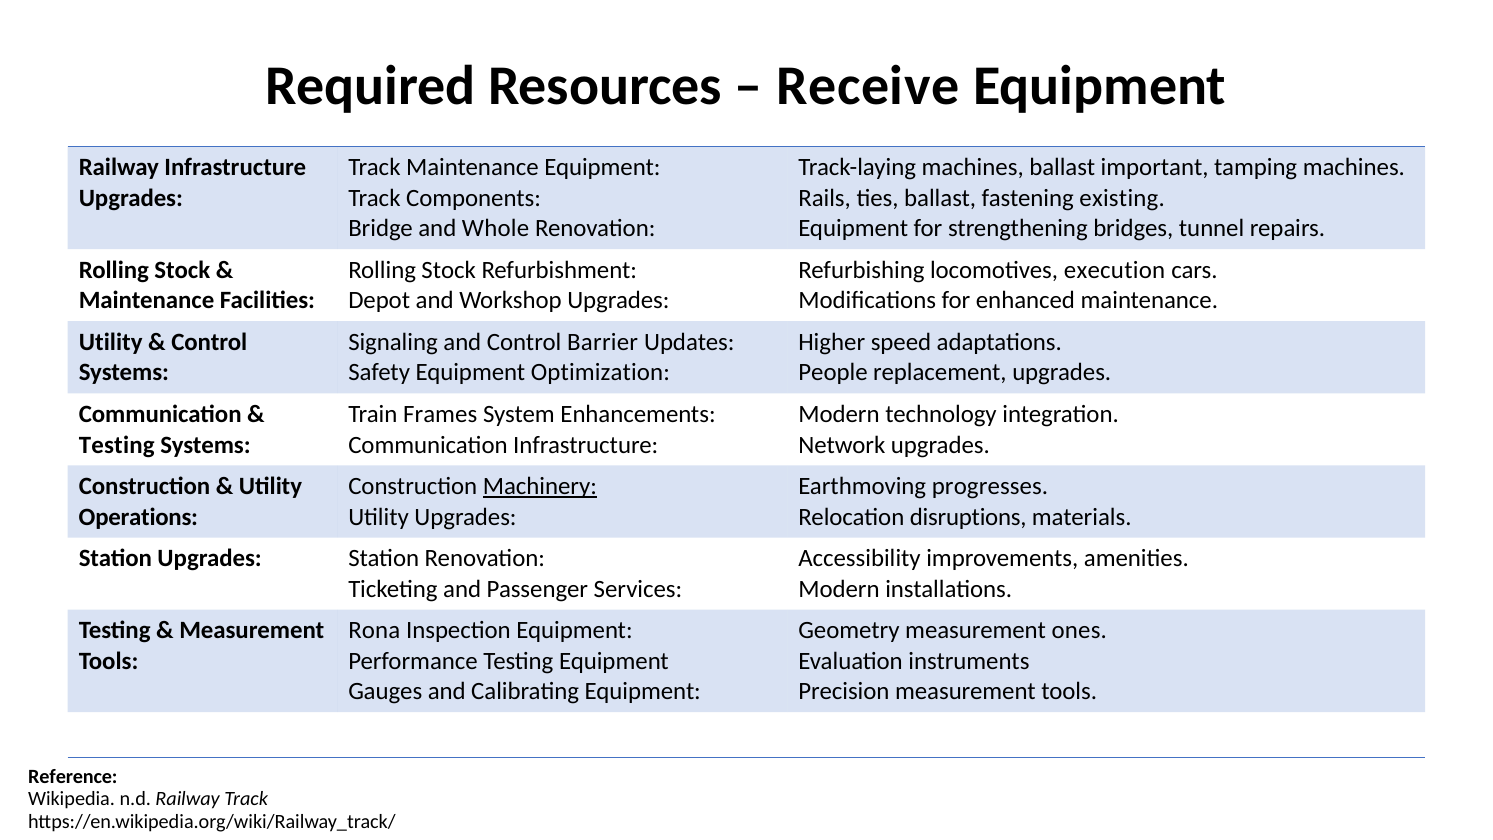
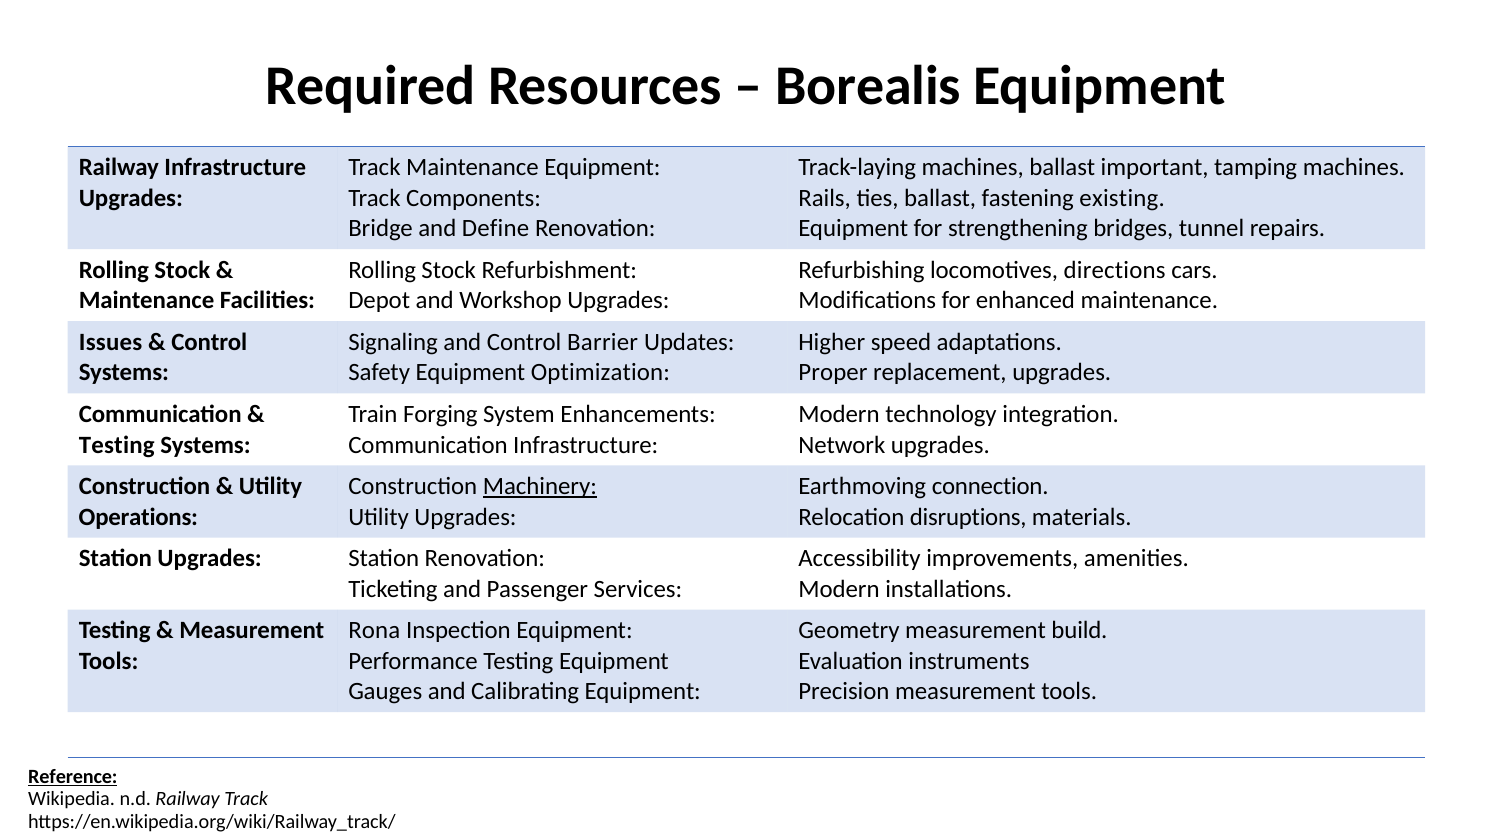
Receive: Receive -> Borealis
Whole: Whole -> Define
execution: execution -> directions
Utility at (111, 342): Utility -> Issues
People: People -> Proper
Frames: Frames -> Forging
progresses: progresses -> connection
ones: ones -> build
Reference underline: none -> present
